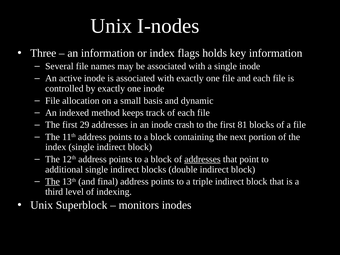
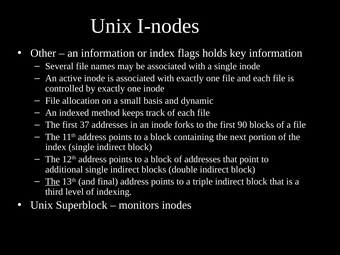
Three: Three -> Other
29: 29 -> 37
crash: crash -> forks
81: 81 -> 90
addresses at (202, 159) underline: present -> none
